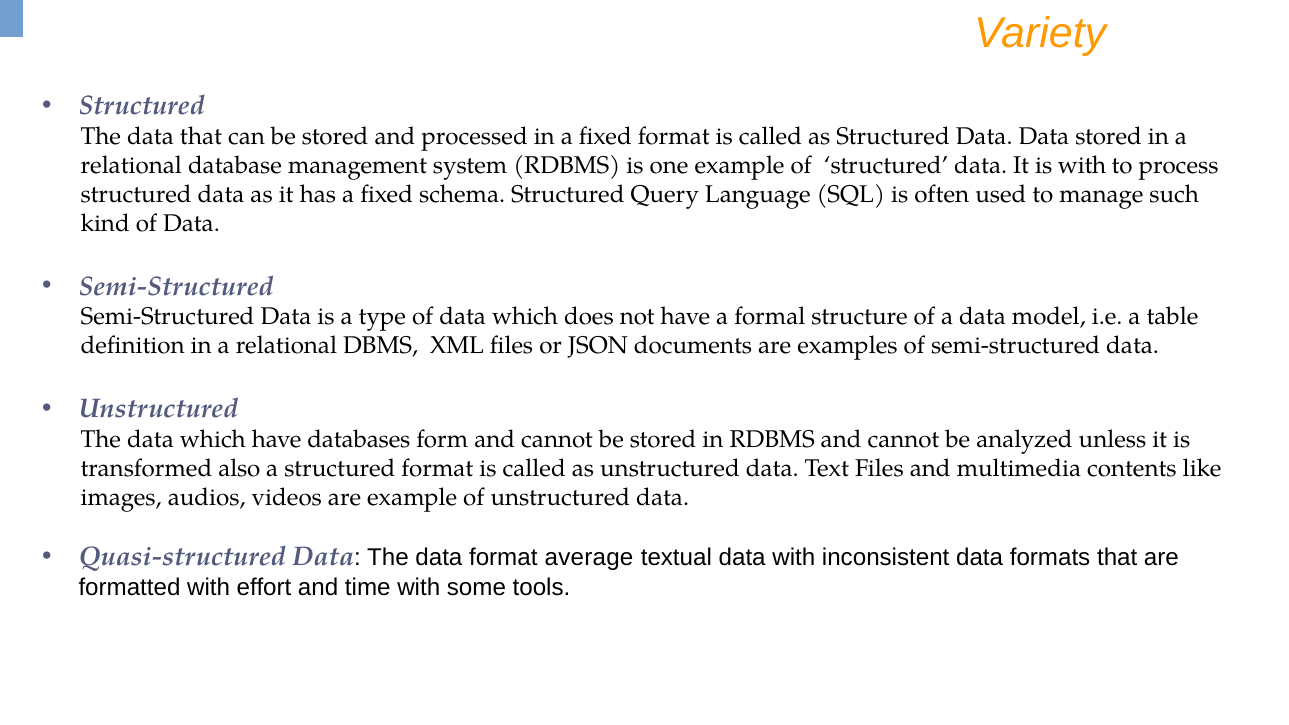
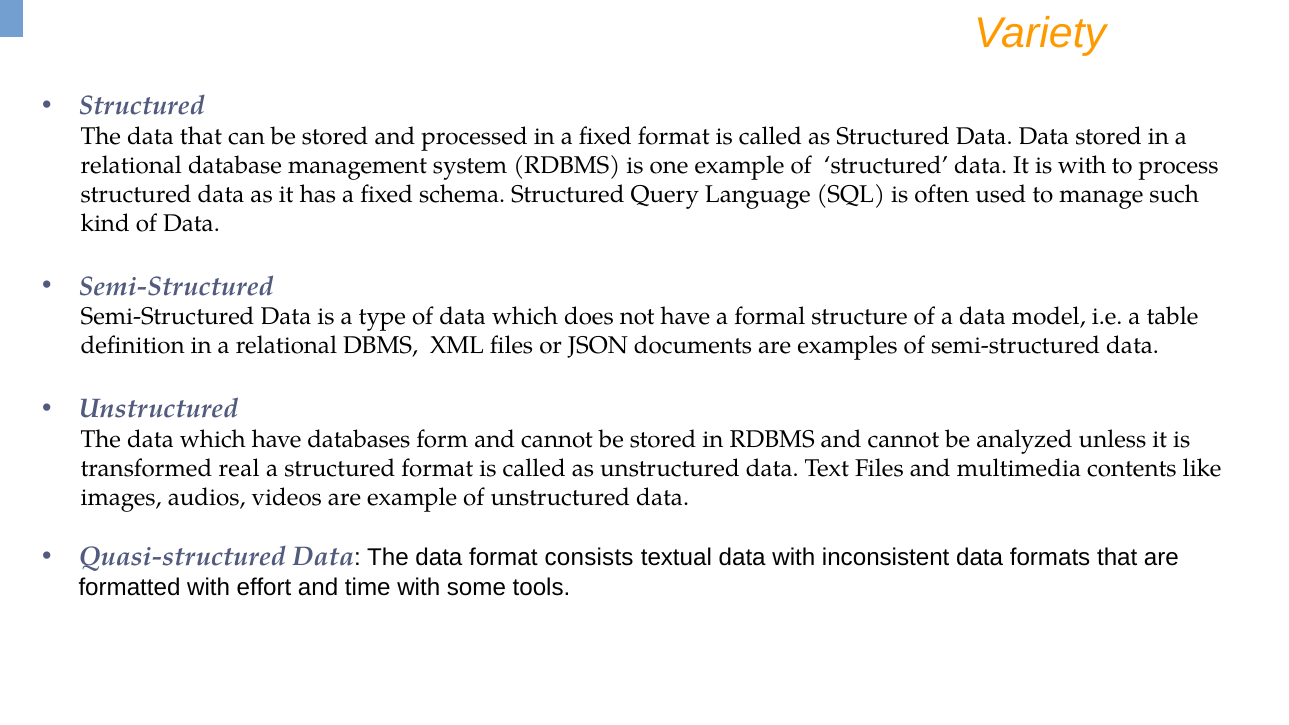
also: also -> real
average: average -> consists
